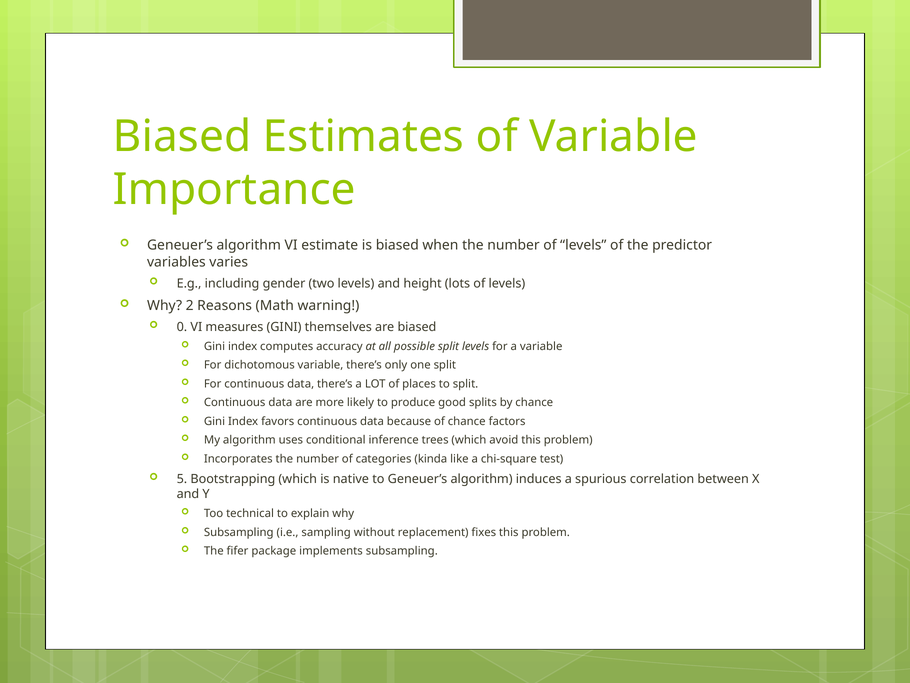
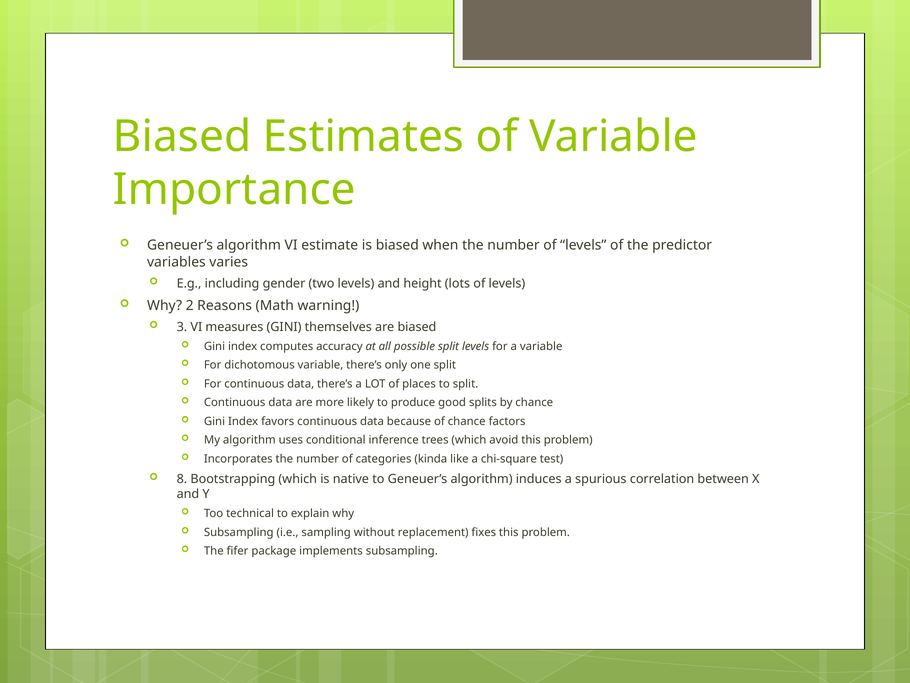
0: 0 -> 3
5: 5 -> 8
